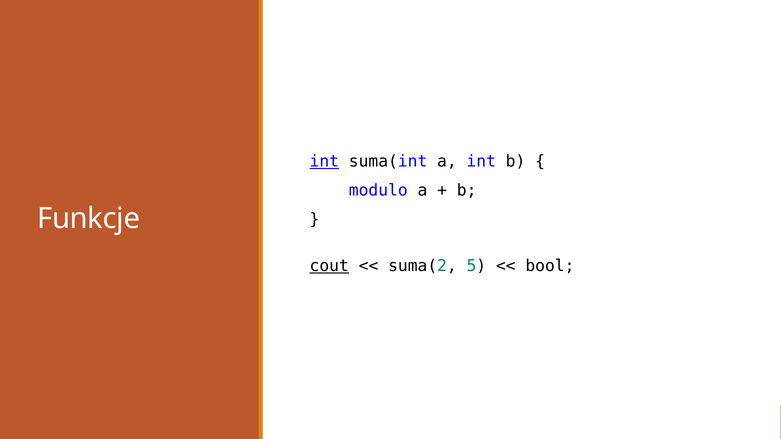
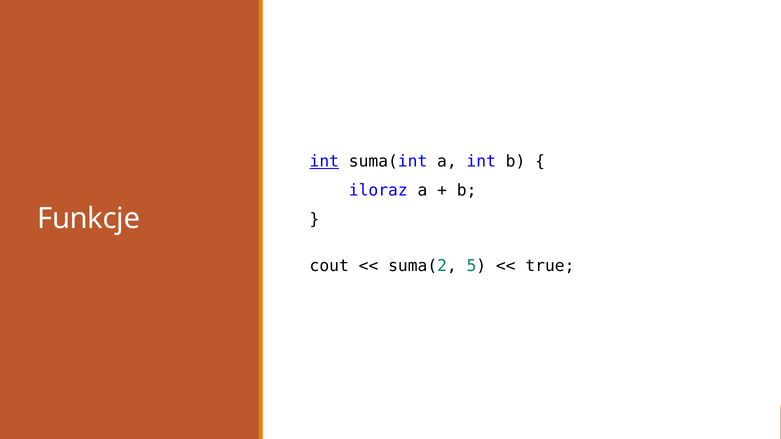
modulo: modulo -> iloraz
cout underline: present -> none
bool: bool -> true
